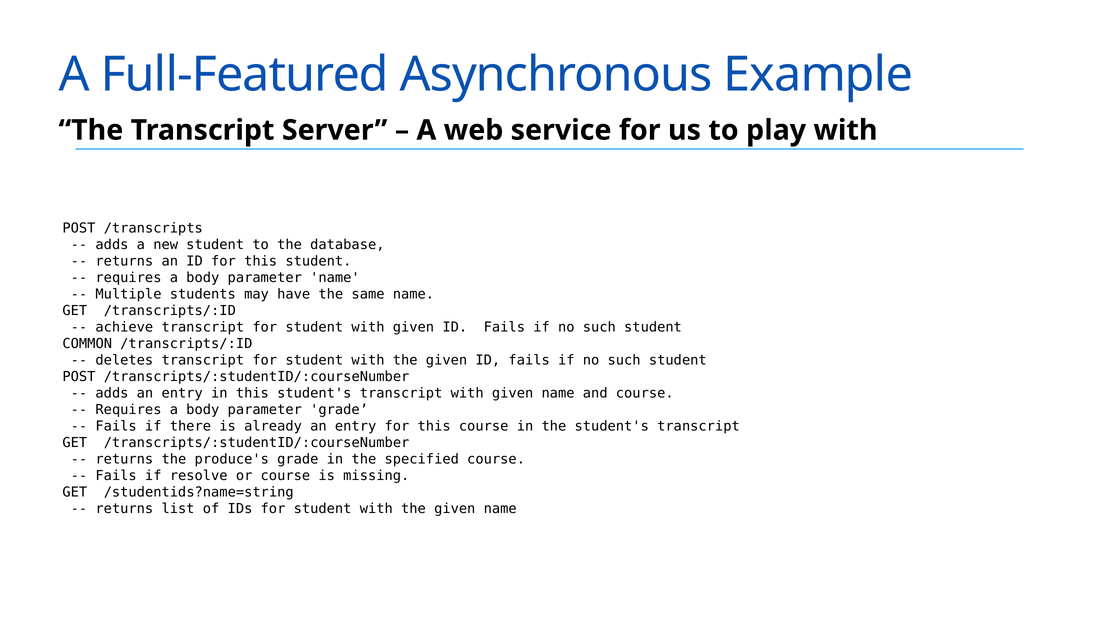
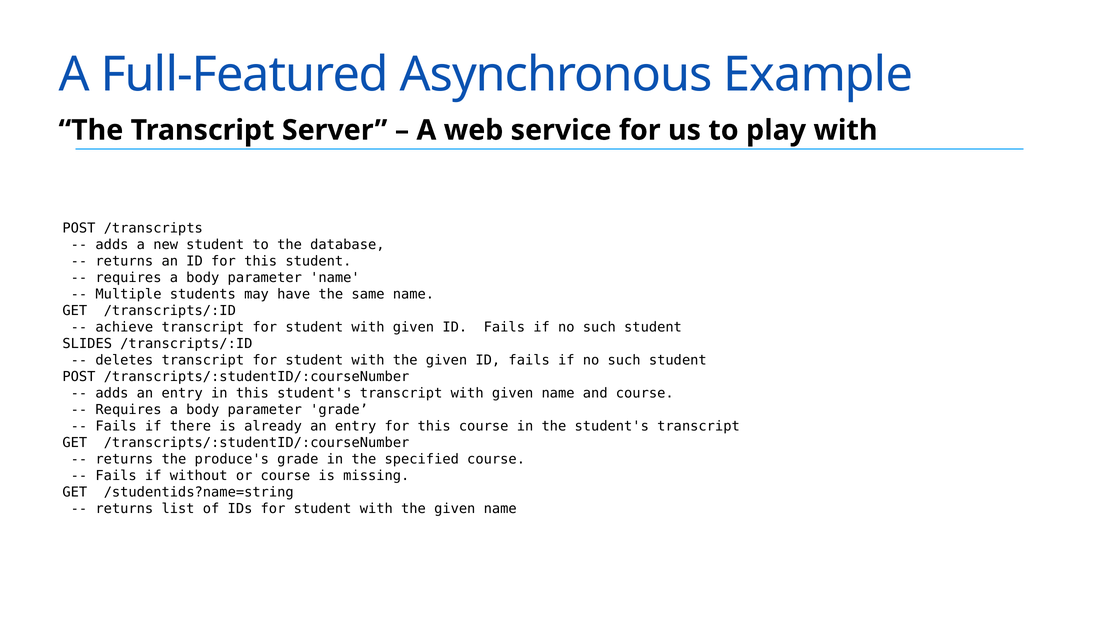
COMMON: COMMON -> SLIDES
resolve: resolve -> without
